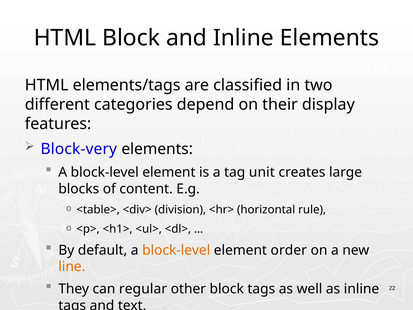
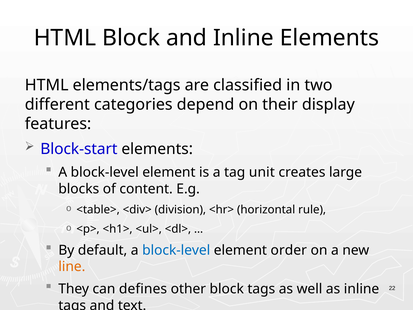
Block-very: Block-very -> Block-start
block-level at (176, 250) colour: orange -> blue
regular: regular -> defines
